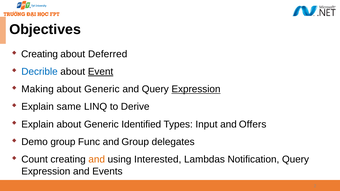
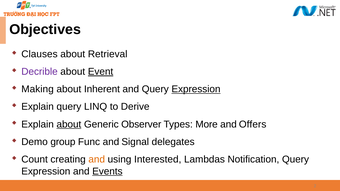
Creating at (40, 54): Creating -> Clauses
Deferred: Deferred -> Retrieval
Decrible colour: blue -> purple
Generic at (102, 89): Generic -> Inherent
Explain same: same -> query
about at (69, 124) underline: none -> present
Identified: Identified -> Observer
Input: Input -> More
and Group: Group -> Signal
Events underline: none -> present
